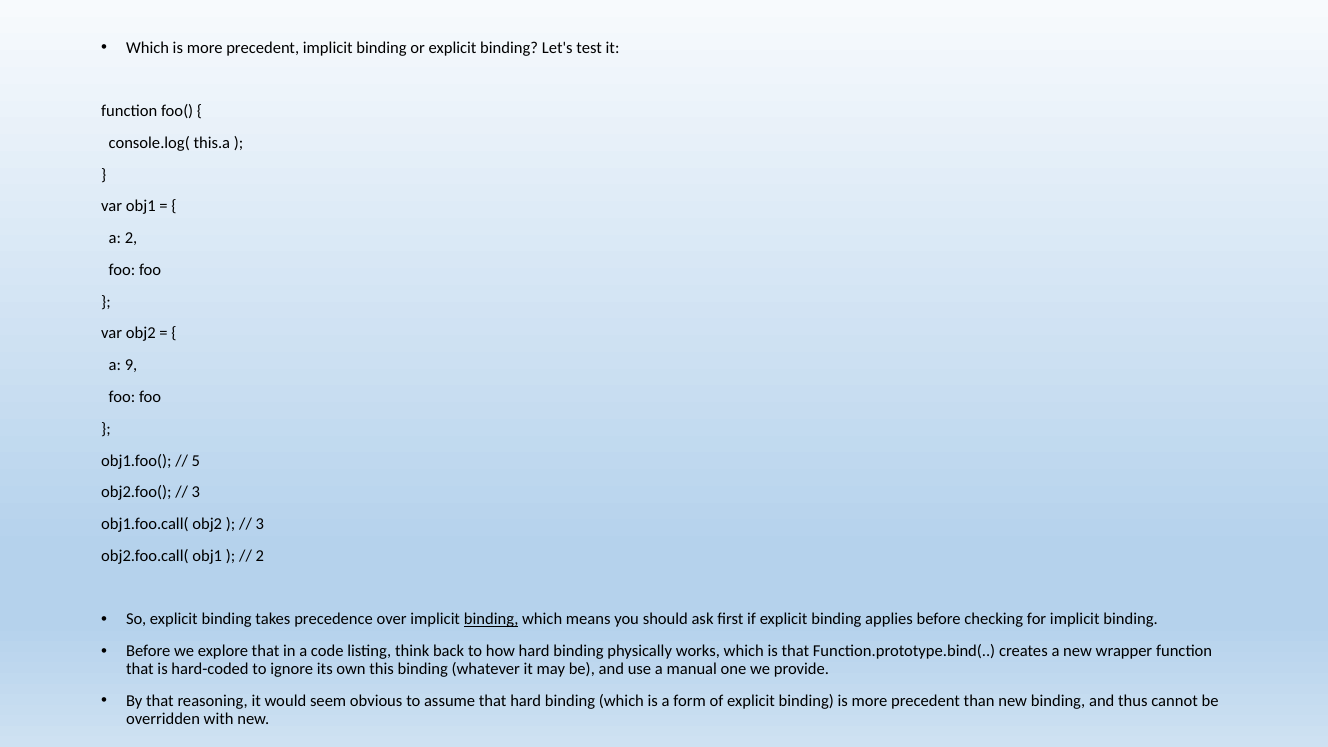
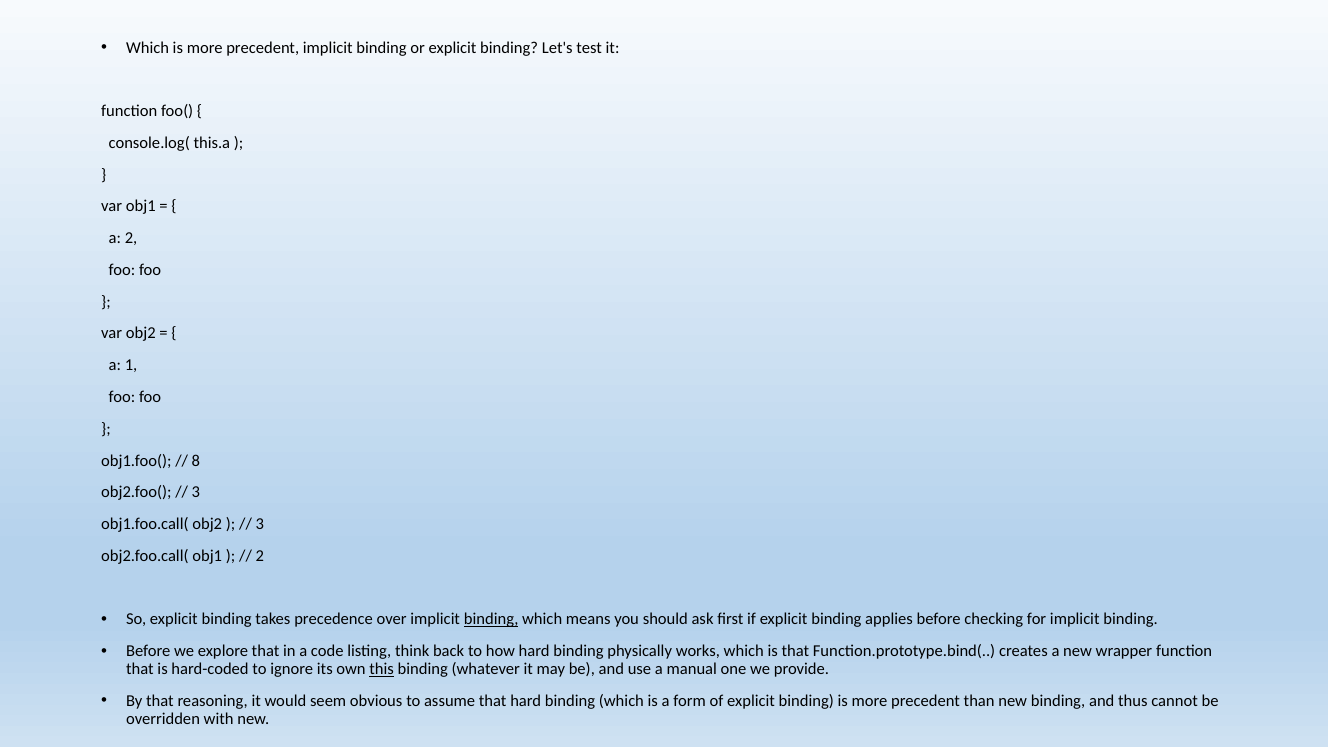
9: 9 -> 1
5: 5 -> 8
this underline: none -> present
